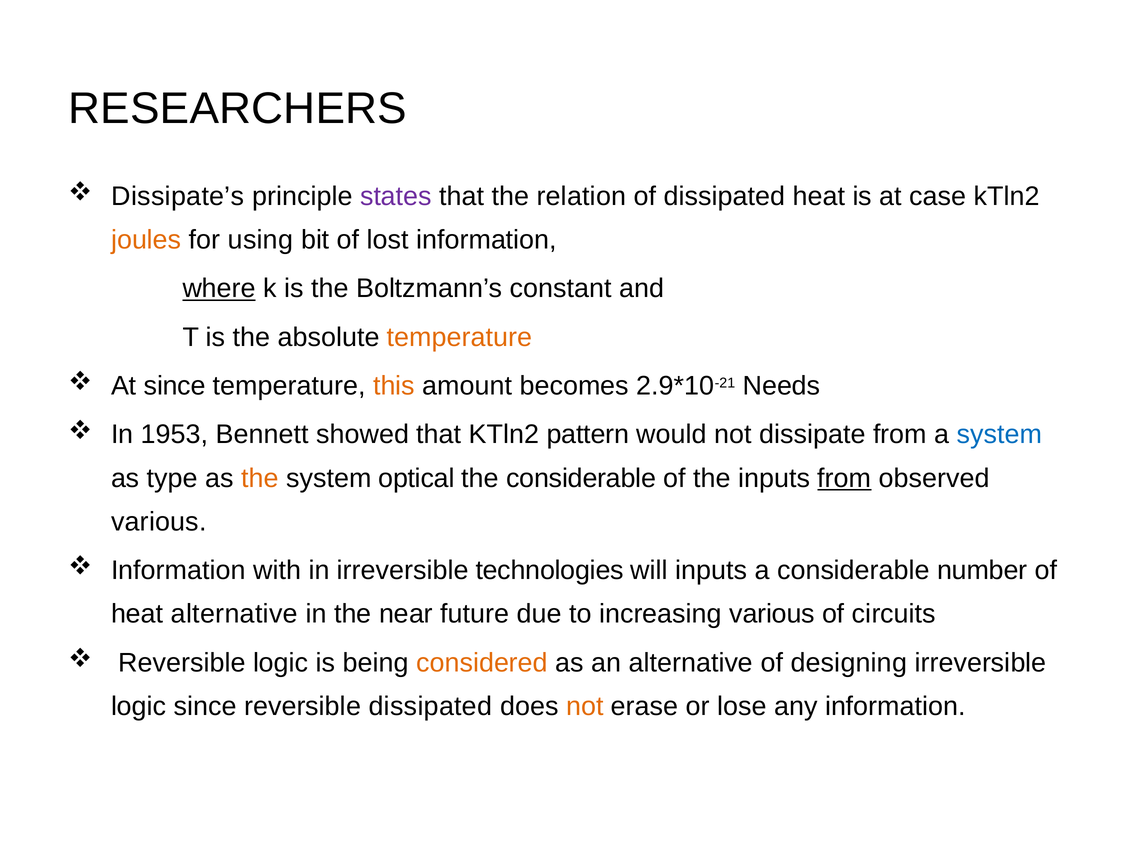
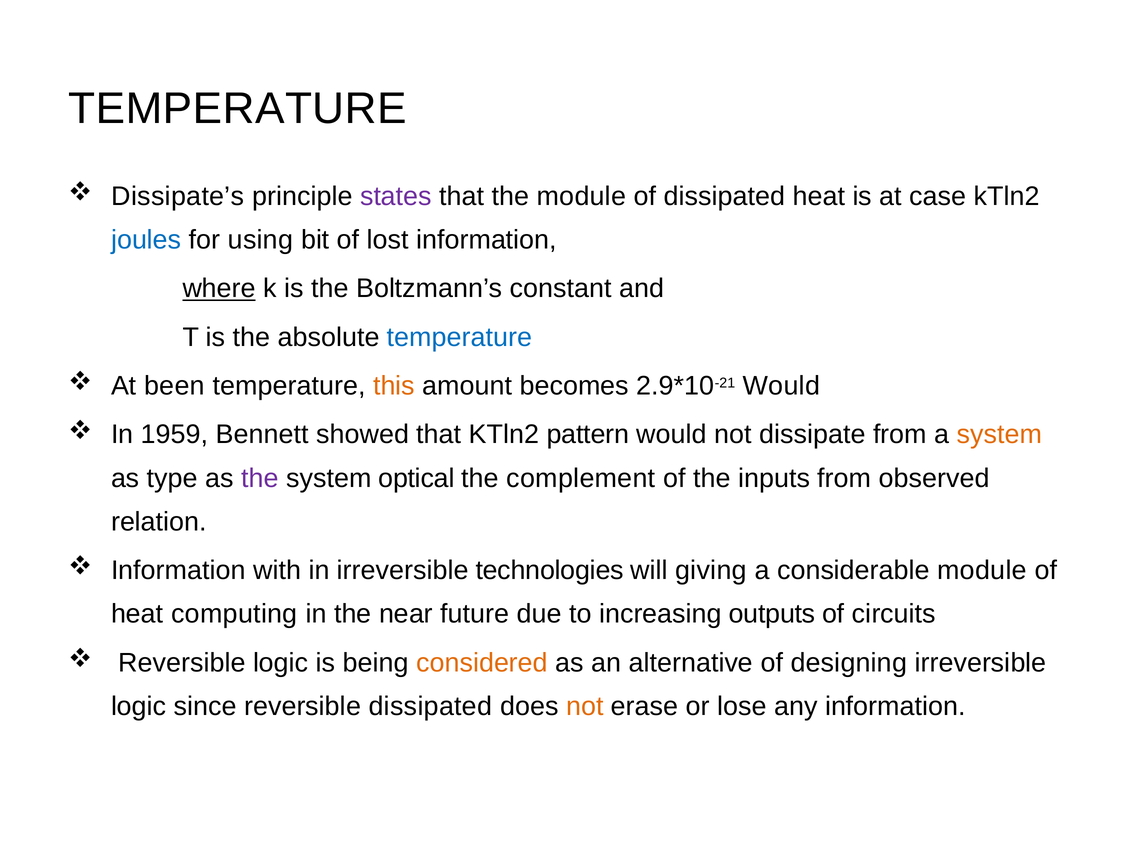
RESEARCHERS at (238, 108): RESEARCHERS -> TEMPERATURE
the relation: relation -> module
joules colour: orange -> blue
temperature at (460, 337) colour: orange -> blue
At since: since -> been
Needs at (782, 386): Needs -> Would
1953: 1953 -> 1959
system at (999, 435) colour: blue -> orange
the at (260, 478) colour: orange -> purple
the considerable: considerable -> complement
from at (844, 478) underline: present -> none
various at (159, 522): various -> relation
will inputs: inputs -> giving
considerable number: number -> module
heat alternative: alternative -> computing
increasing various: various -> outputs
